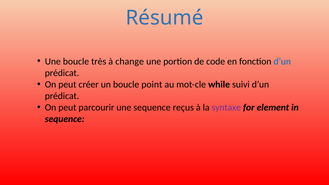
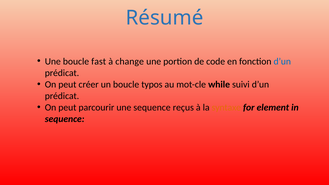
très: très -> fast
point: point -> typos
syntaxe colour: purple -> orange
